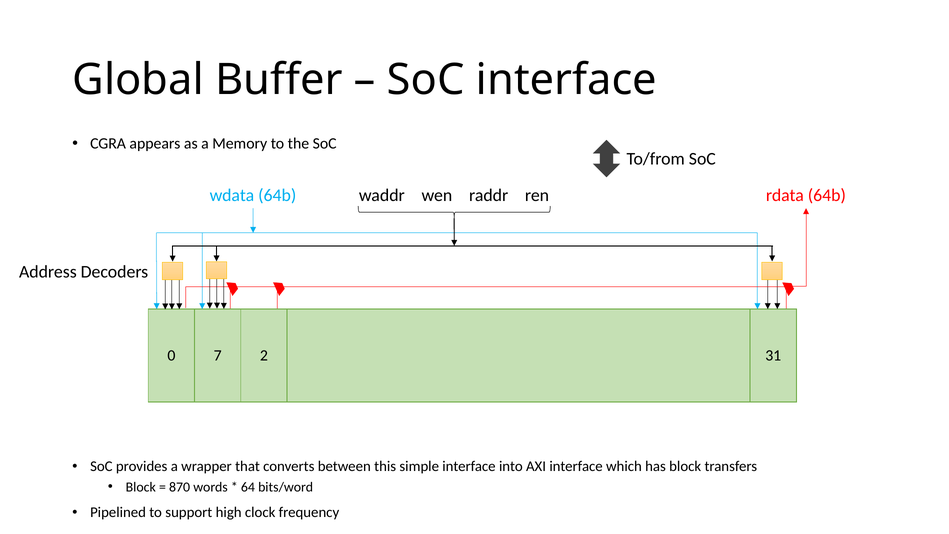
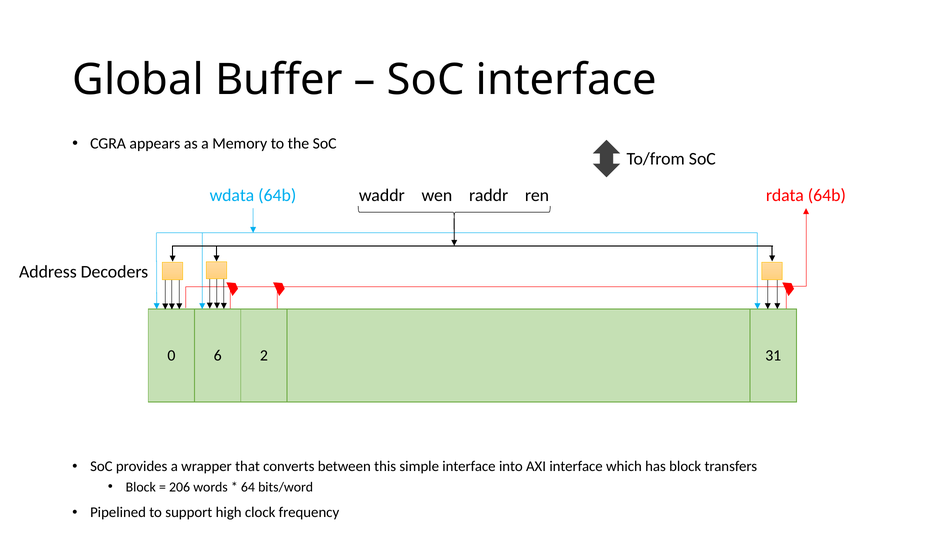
7: 7 -> 6
870: 870 -> 206
